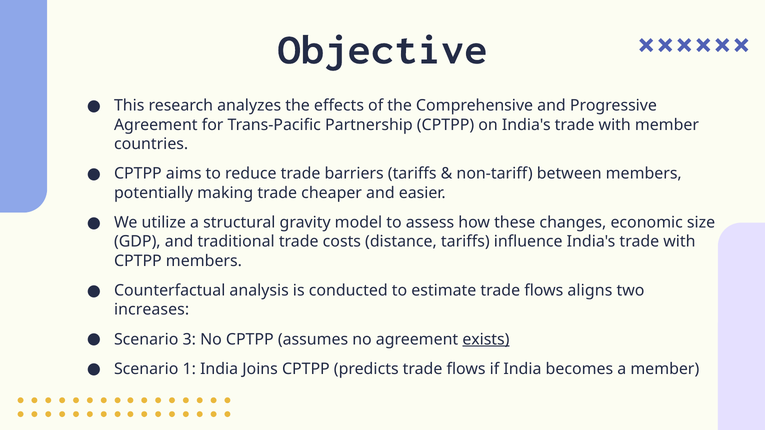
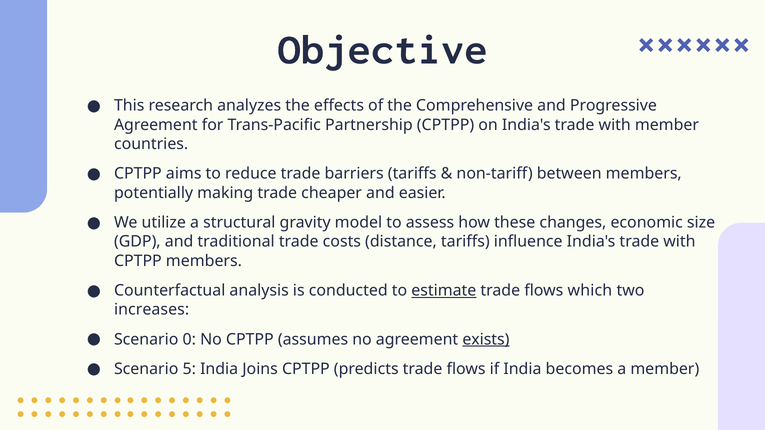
estimate underline: none -> present
aligns: aligns -> which
3: 3 -> 0
1: 1 -> 5
